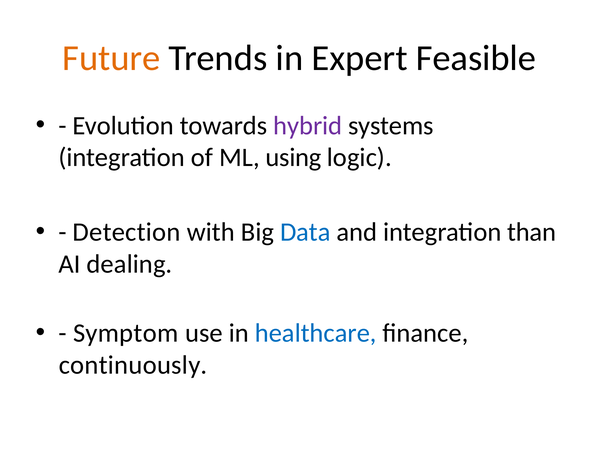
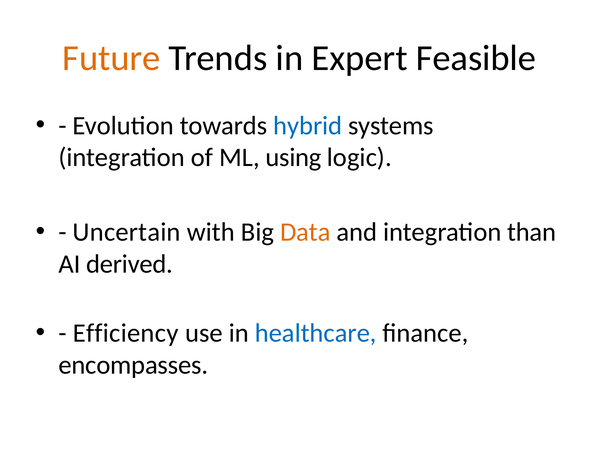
hybrid colour: purple -> blue
Detection: Detection -> Uncertain
Data colour: blue -> orange
dealing: dealing -> derived
Symptom: Symptom -> Efficiency
continuously: continuously -> encompasses
